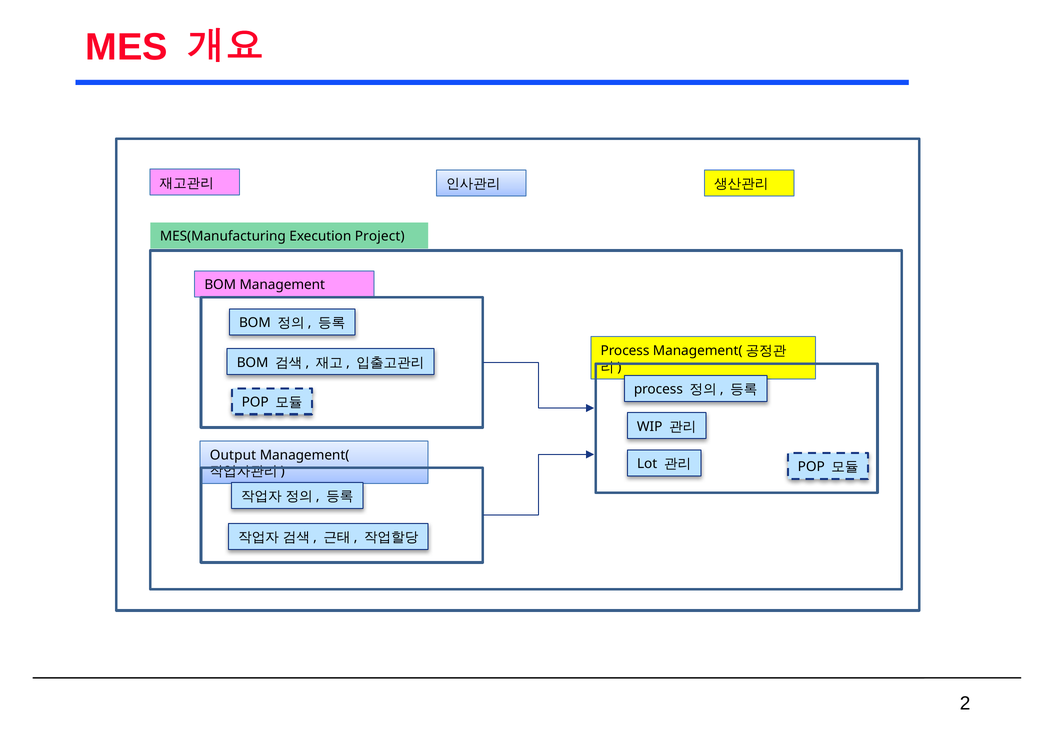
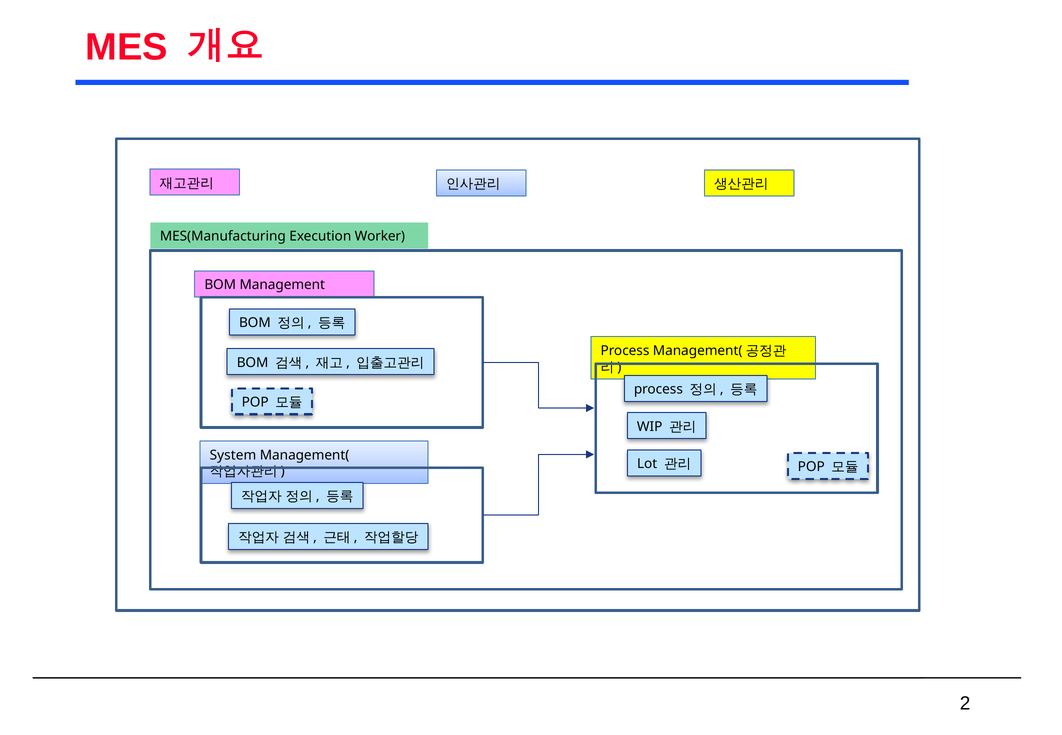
Project: Project -> Worker
Output: Output -> System
